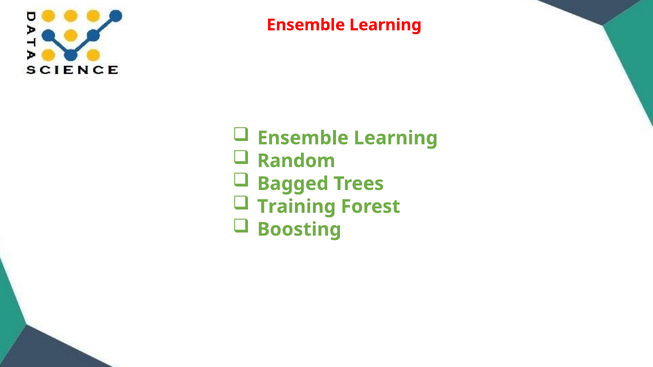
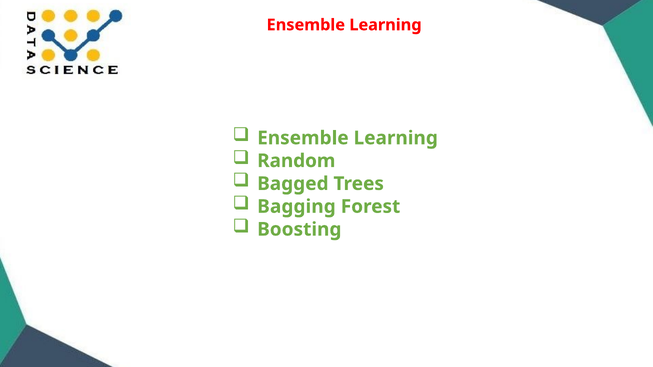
Training: Training -> Bagging
